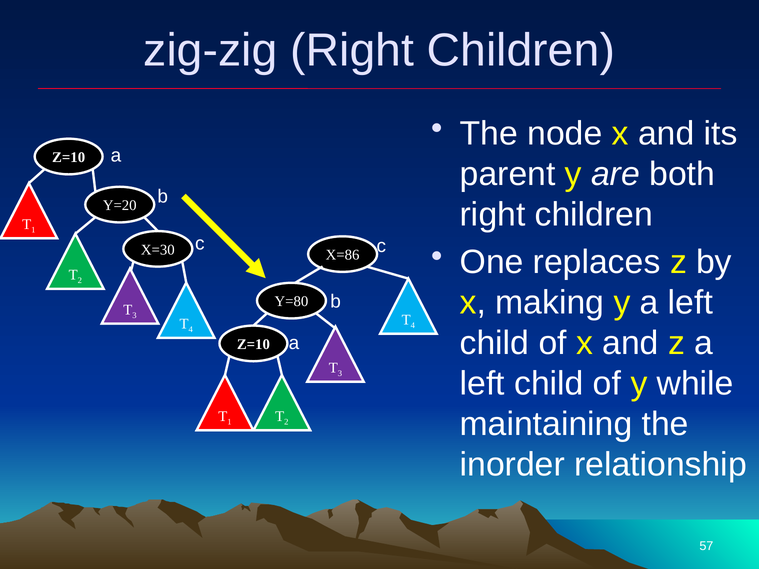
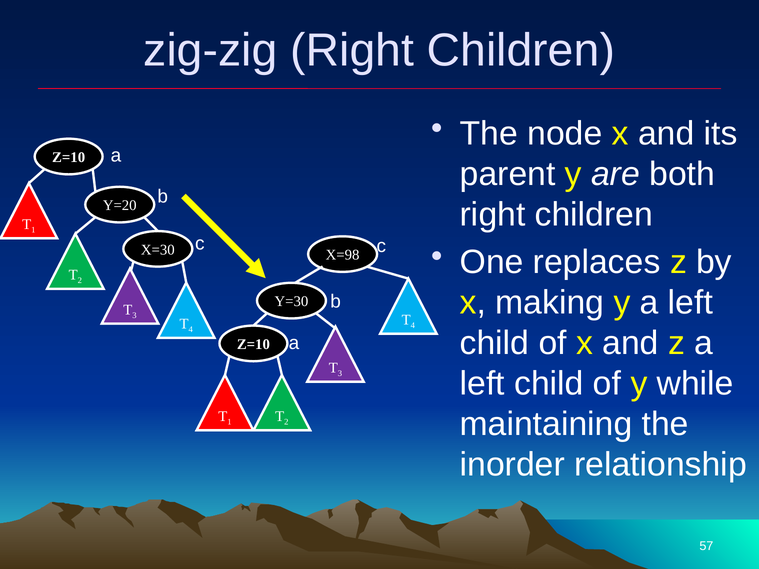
X=86: X=86 -> X=98
Y=80: Y=80 -> Y=30
